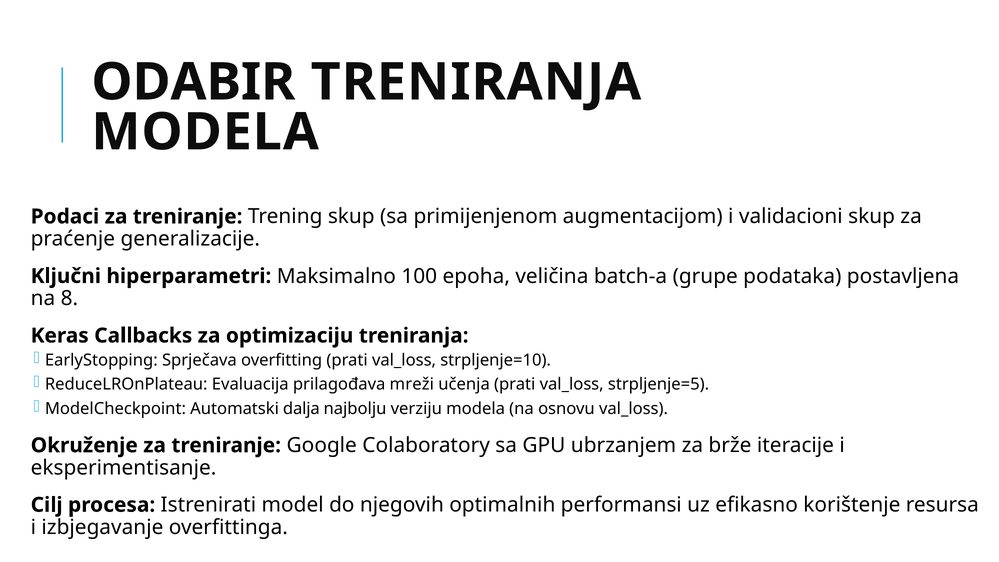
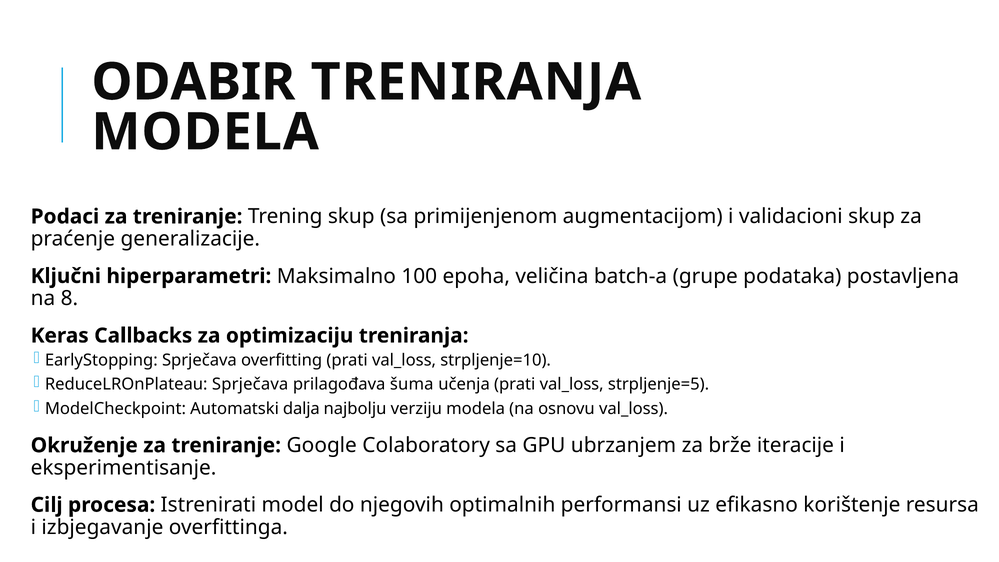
ReduceLROnPlateau Evaluacija: Evaluacija -> Sprječava
mreži: mreži -> šuma
